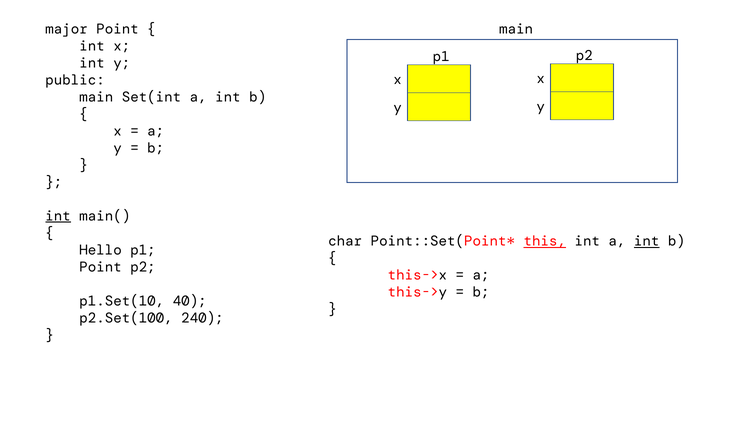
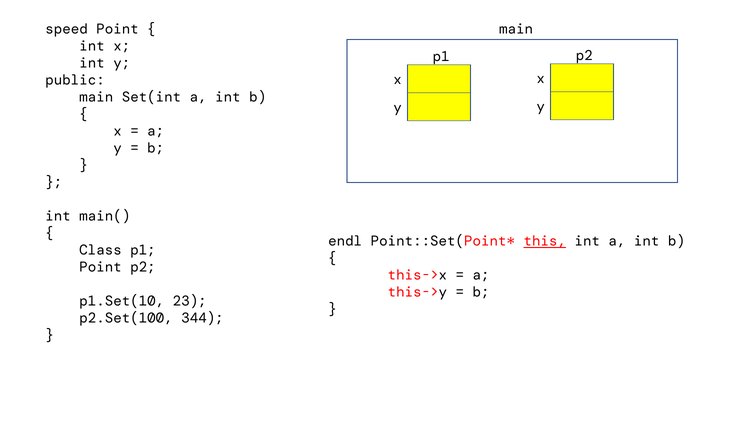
major: major -> speed
int at (58, 216) underline: present -> none
char: char -> endl
int at (647, 241) underline: present -> none
Hello: Hello -> Class
40: 40 -> 23
240: 240 -> 344
